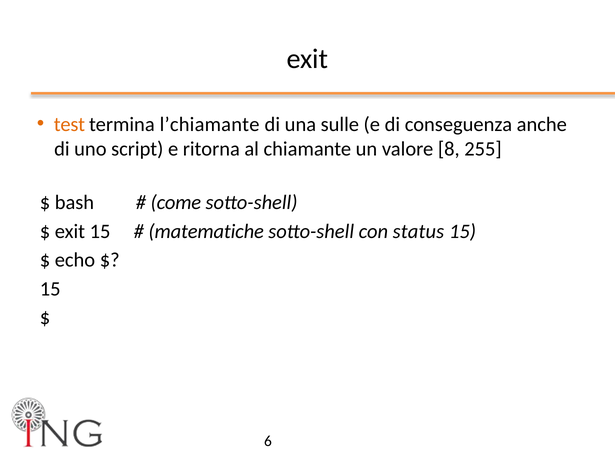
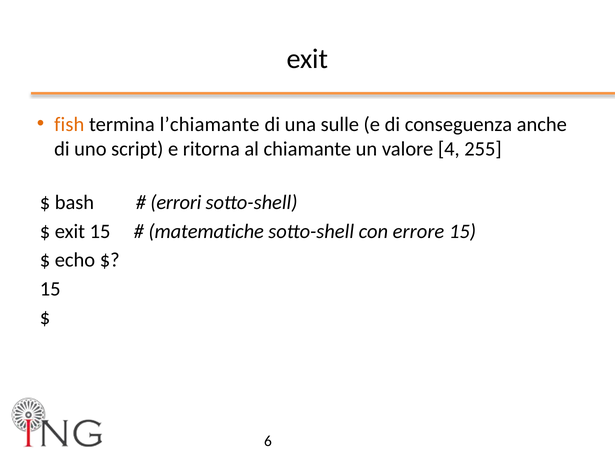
test: test -> fish
8: 8 -> 4
come: come -> errori
status: status -> errore
